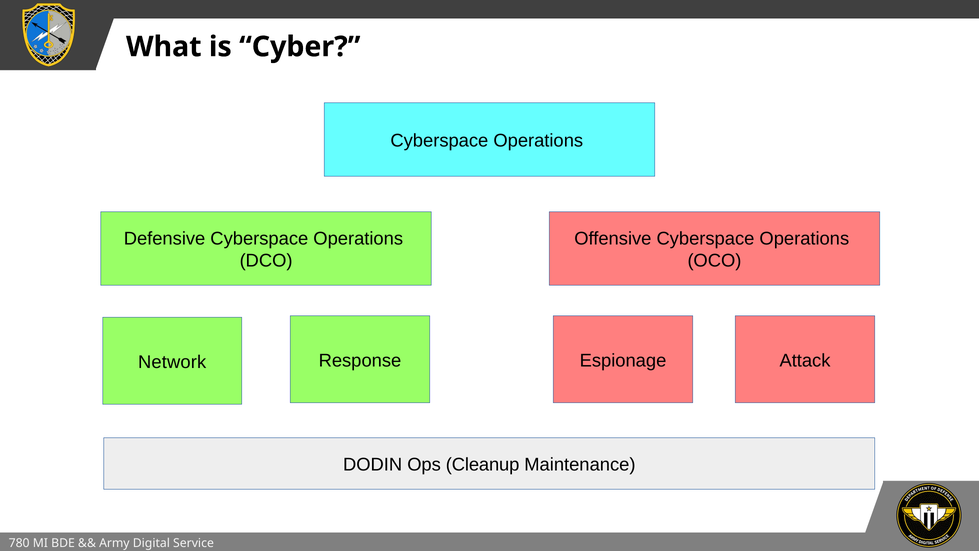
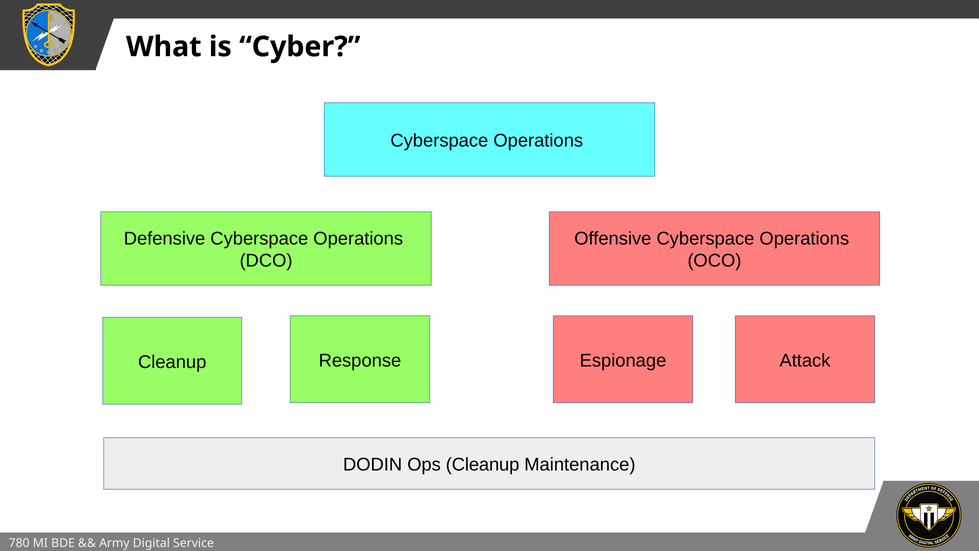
Network at (172, 362): Network -> Cleanup
